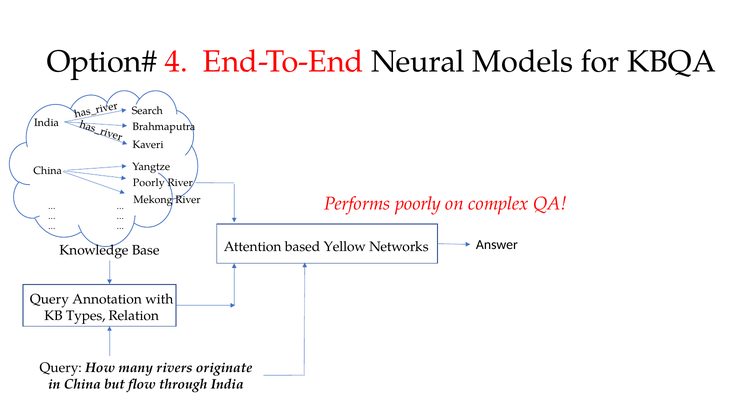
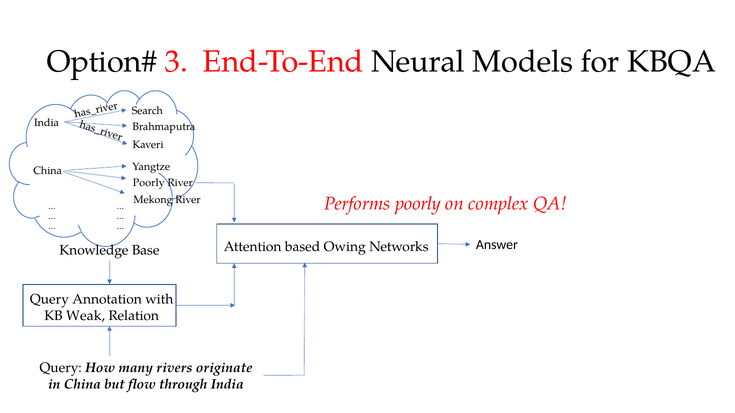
4: 4 -> 3
Yellow: Yellow -> Owing
Types: Types -> Weak
